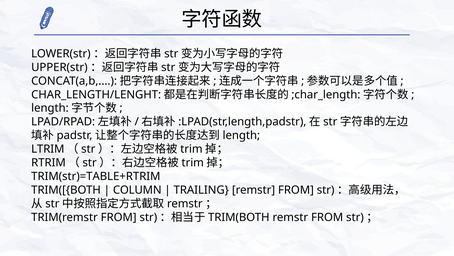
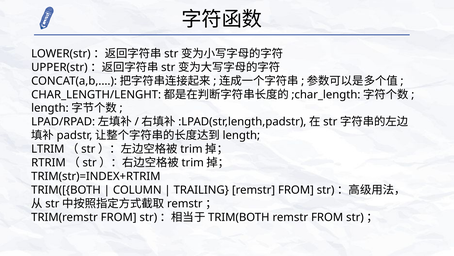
TRIM(str)=TABLE+RTRIM: TRIM(str)=TABLE+RTRIM -> TRIM(str)=INDEX+RTRIM
